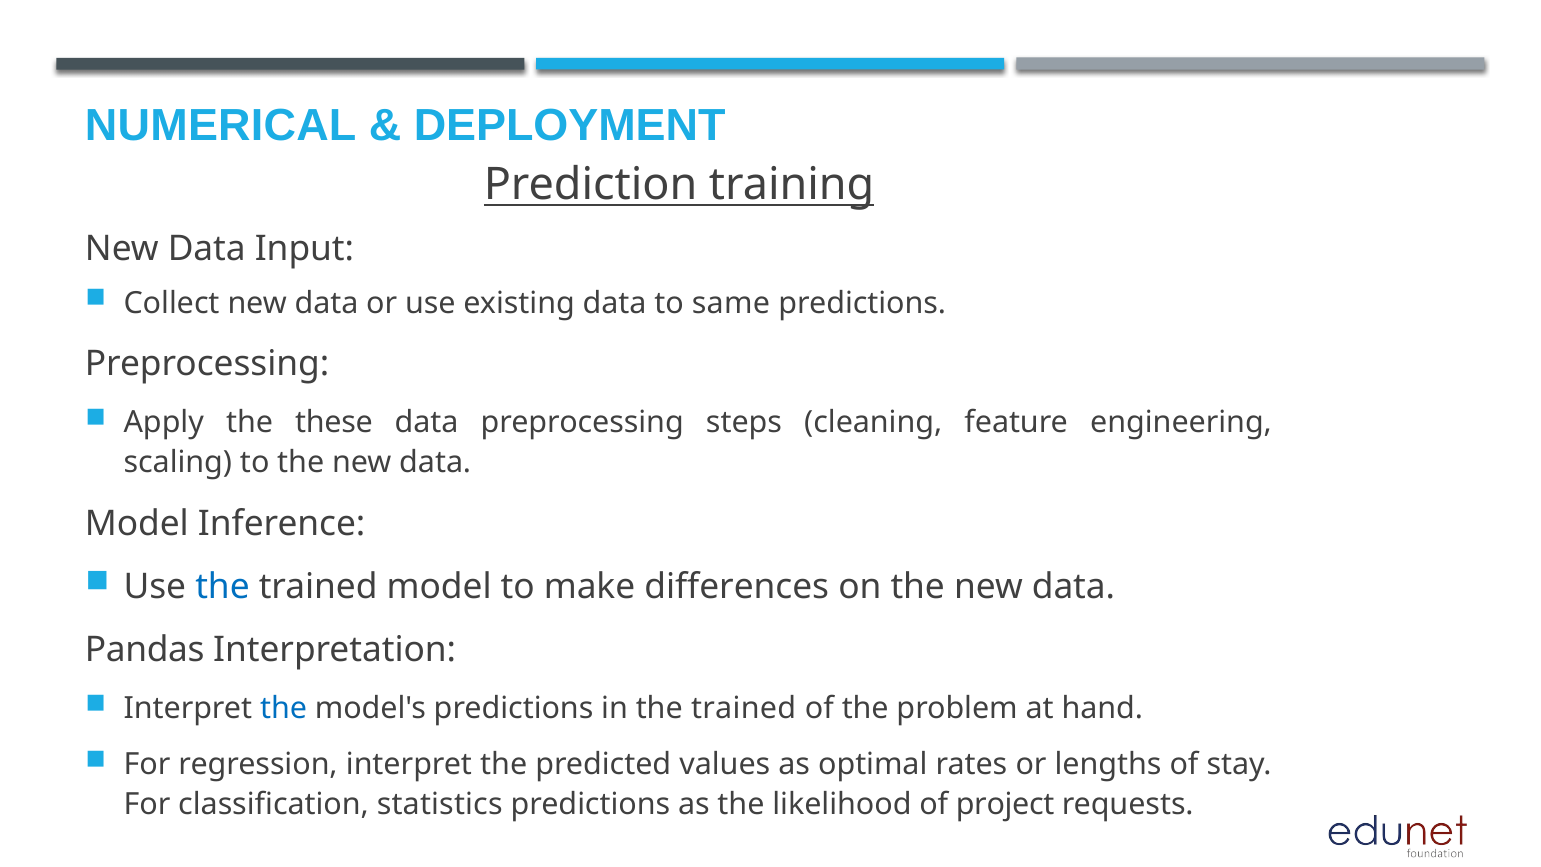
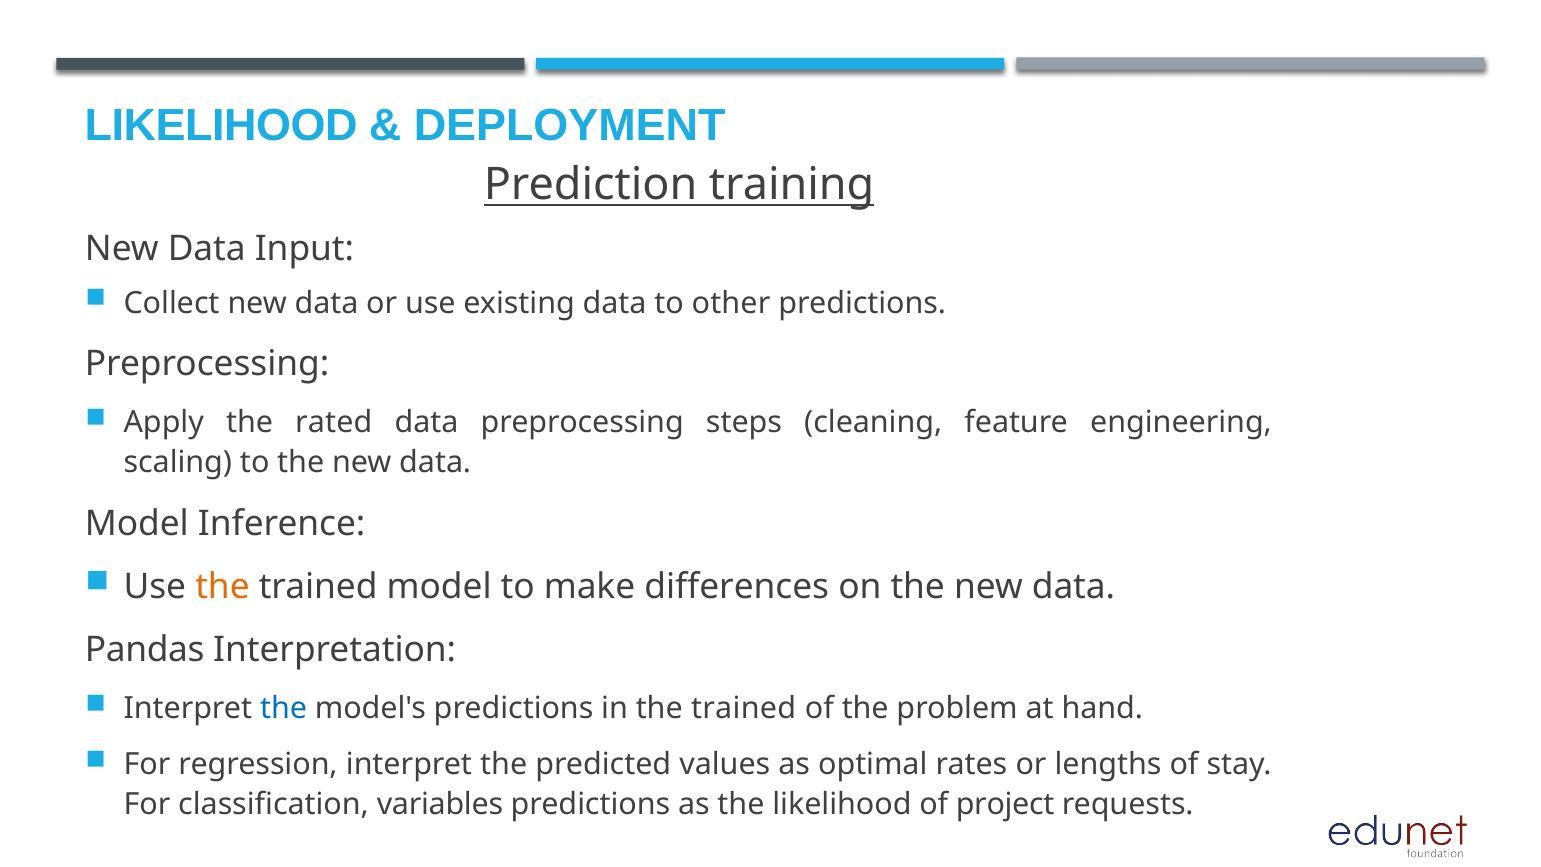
NUMERICAL at (221, 126): NUMERICAL -> LIKELIHOOD
same: same -> other
these: these -> rated
the at (222, 587) colour: blue -> orange
statistics: statistics -> variables
